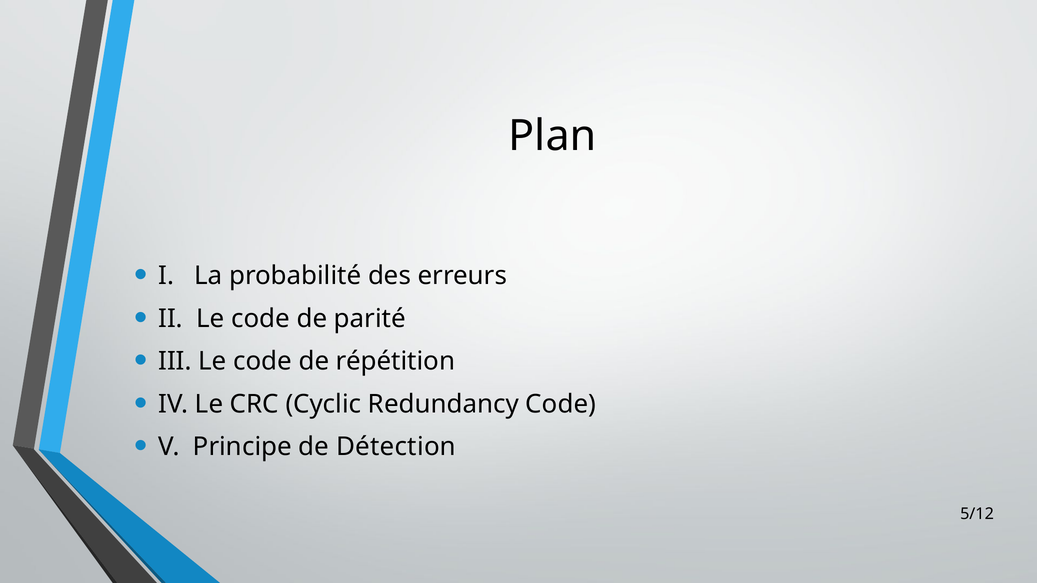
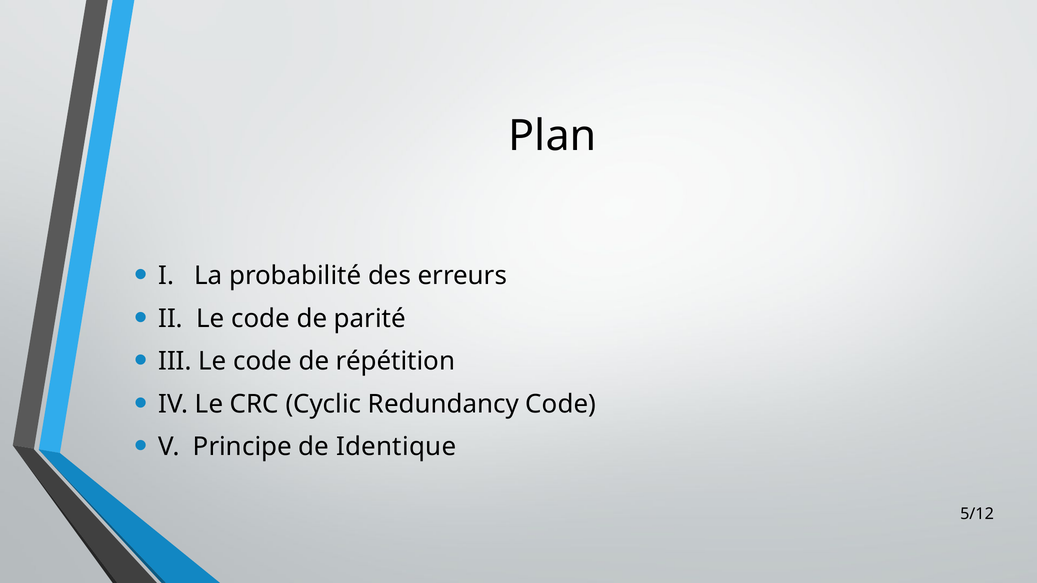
Détection: Détection -> Identique
